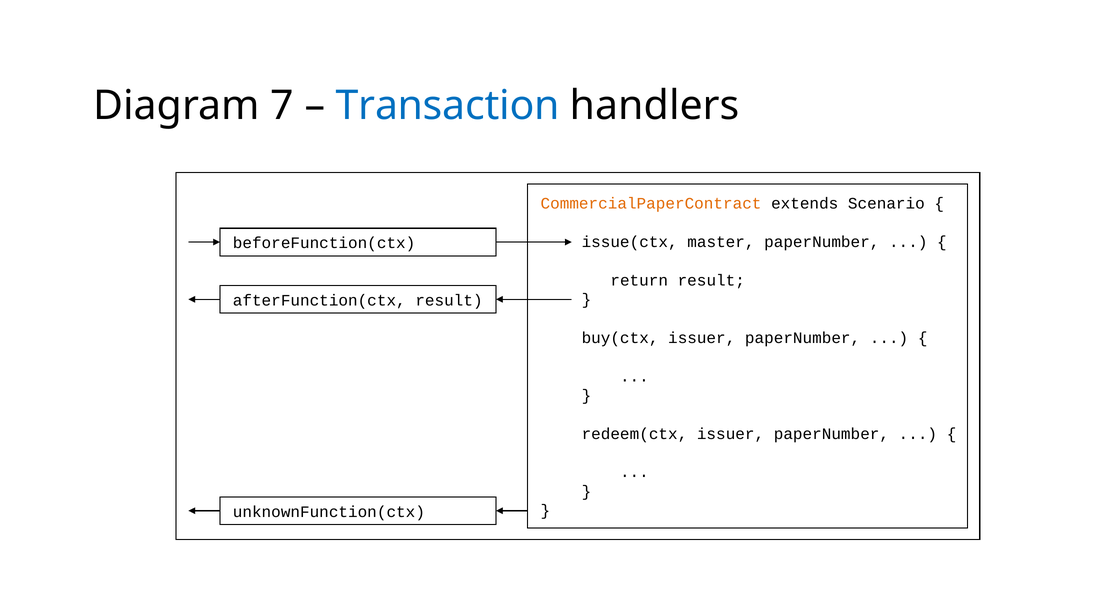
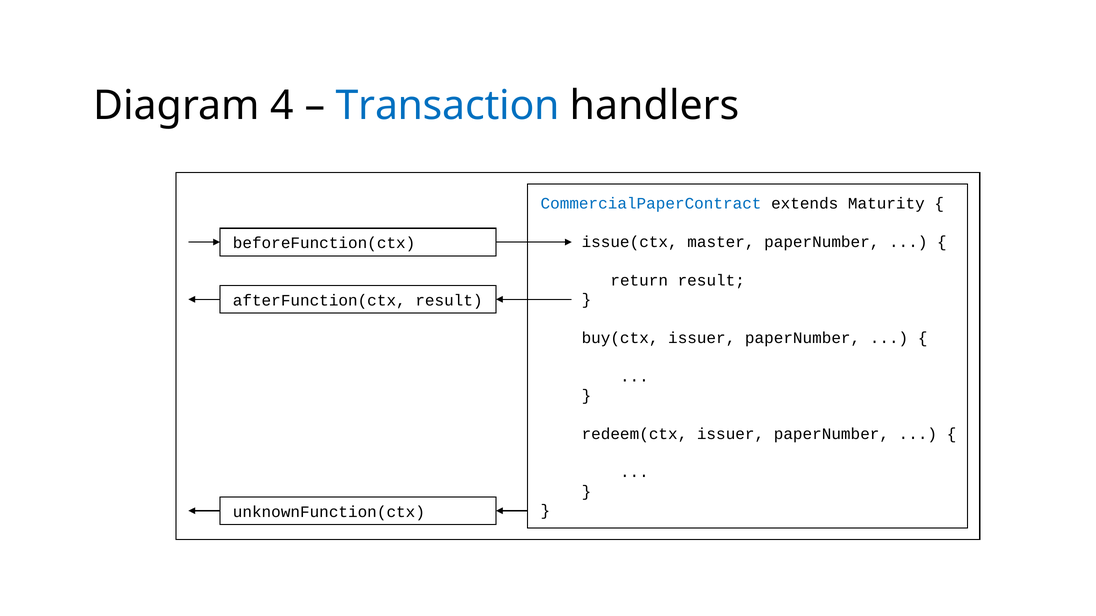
7: 7 -> 4
CommercialPaperContract colour: orange -> blue
Scenario: Scenario -> Maturity
